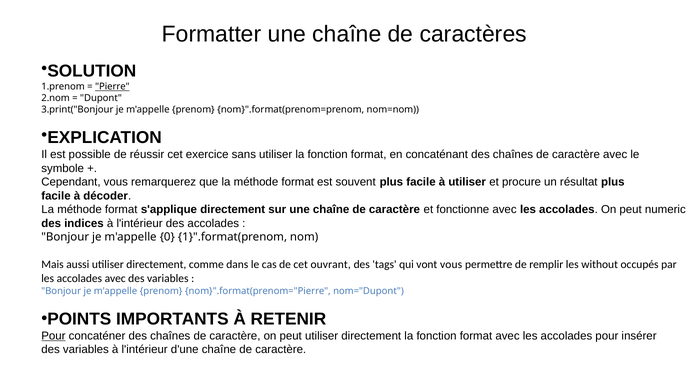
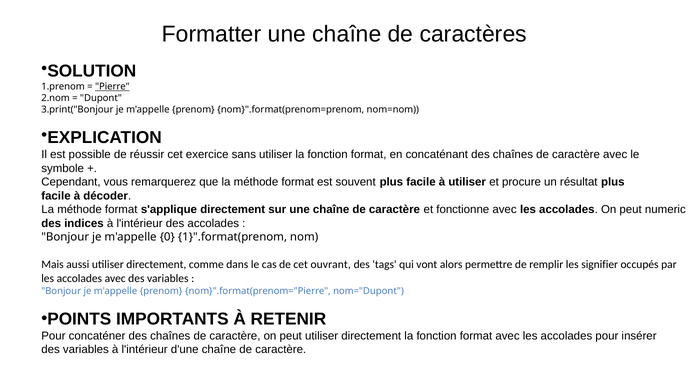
vont vous: vous -> alors
without: without -> signifier
Pour at (53, 336) underline: present -> none
